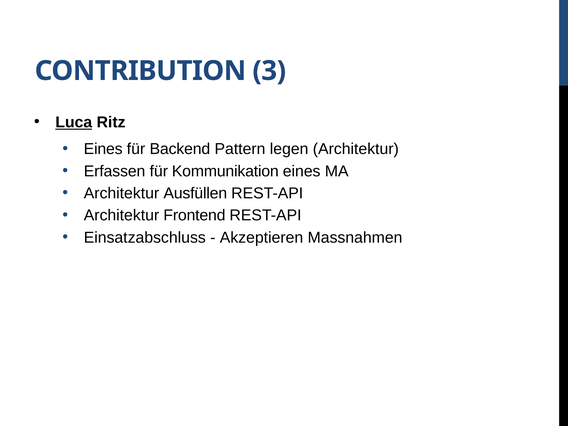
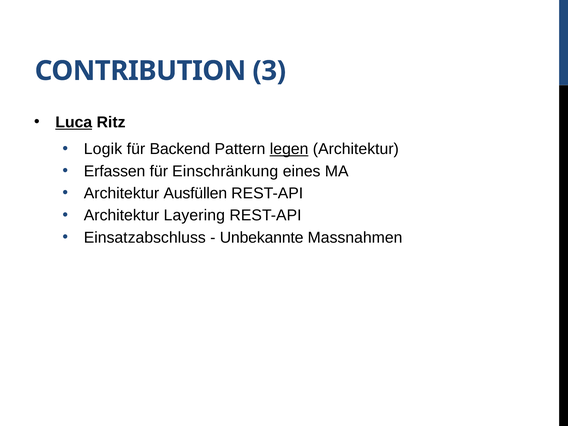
Eines at (103, 149): Eines -> Logik
legen underline: none -> present
Kommunikation: Kommunikation -> Einschränkung
Frontend: Frontend -> Layering
Akzeptieren: Akzeptieren -> Unbekannte
